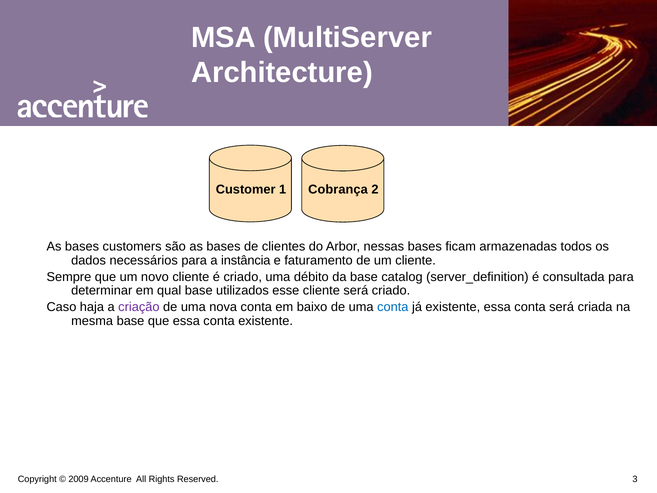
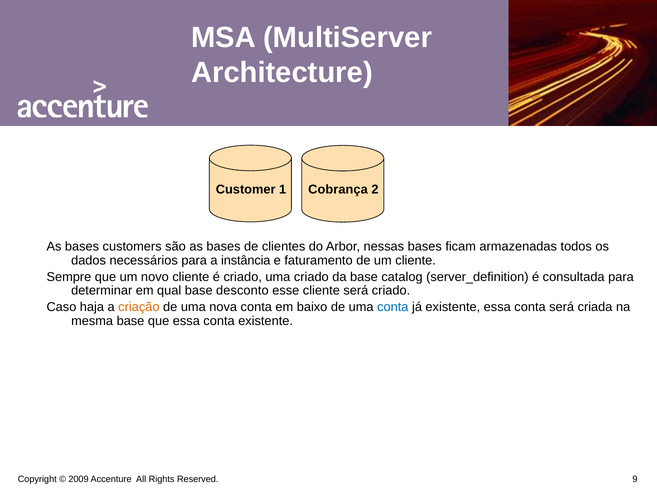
uma débito: débito -> criado
utilizados: utilizados -> desconto
criação colour: purple -> orange
3: 3 -> 9
